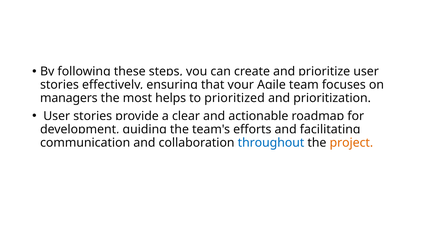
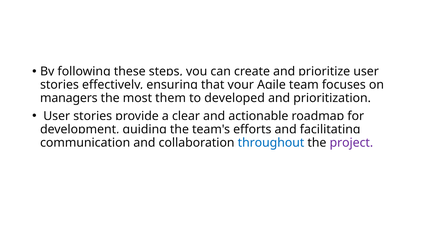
helps: helps -> them
prioritized: prioritized -> developed
project colour: orange -> purple
